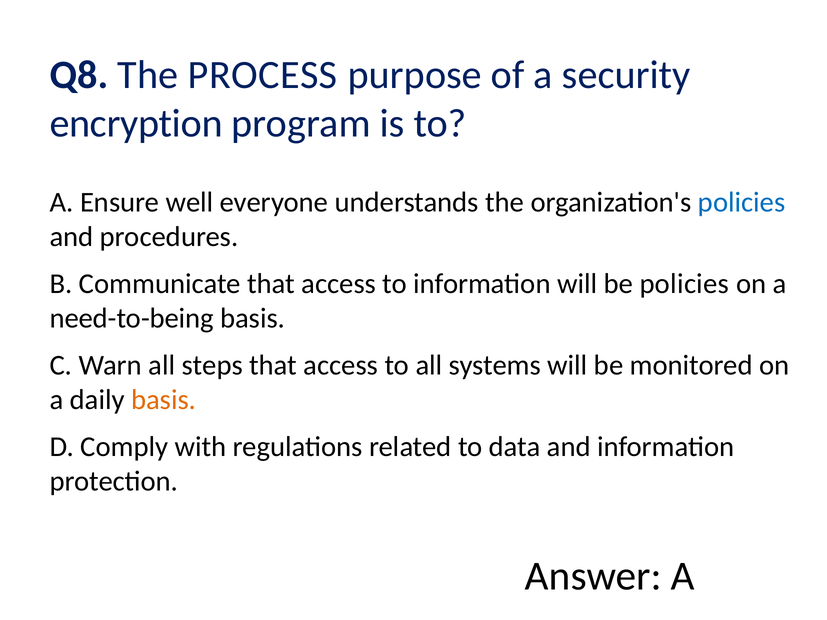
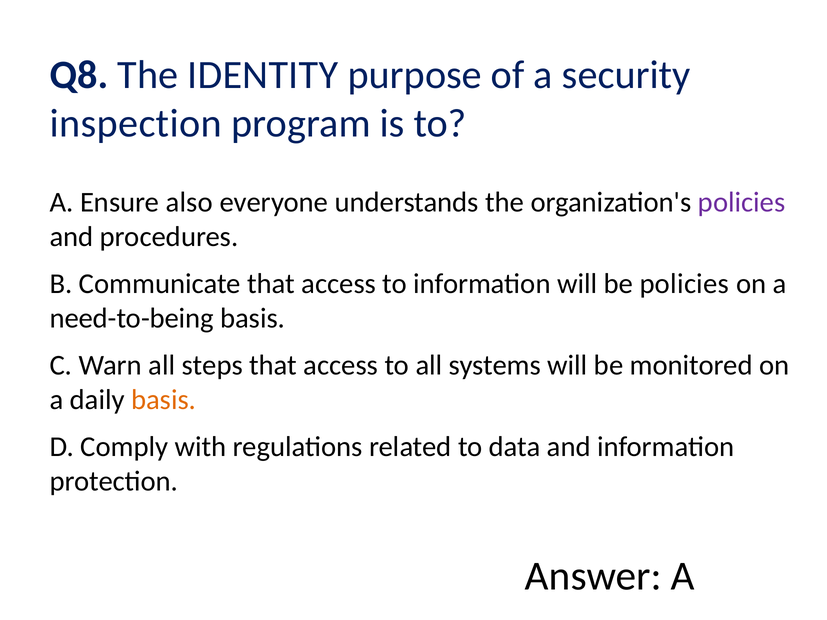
PROCESS: PROCESS -> IDENTITY
encryption: encryption -> inspection
well: well -> also
policies at (742, 203) colour: blue -> purple
